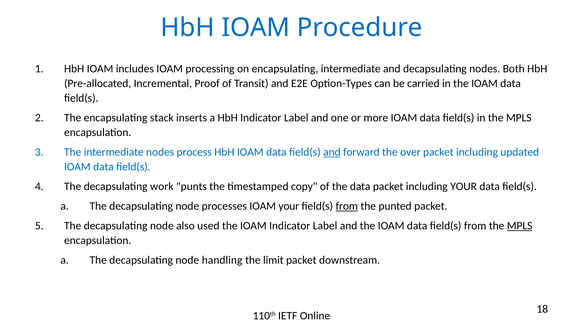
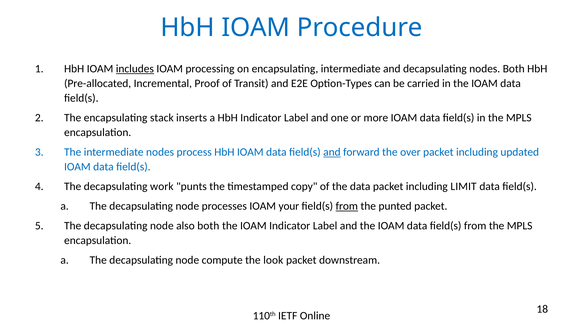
includes underline: none -> present
including YOUR: YOUR -> LIMIT
also used: used -> both
MPLS at (520, 226) underline: present -> none
handling: handling -> compute
limit: limit -> look
